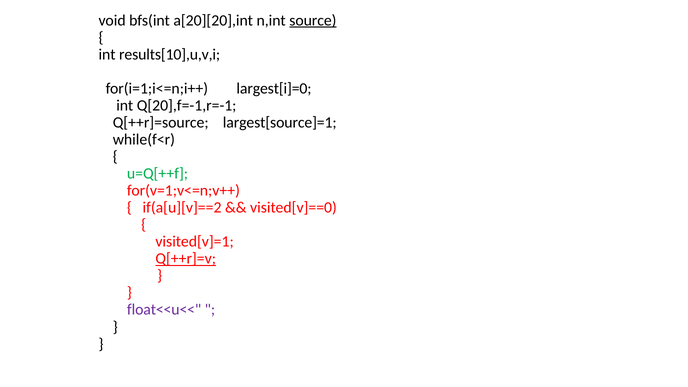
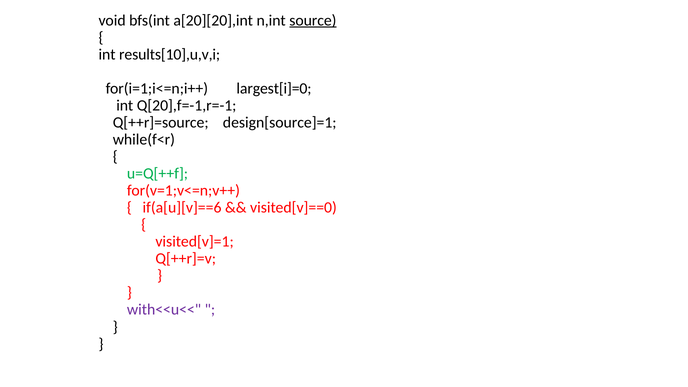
largest[source]=1: largest[source]=1 -> design[source]=1
if(a[u][v]==2: if(a[u][v]==2 -> if(a[u][v]==6
Q[++r]=v underline: present -> none
float<<u<<: float<<u<< -> with<<u<<
